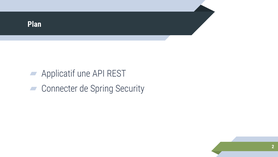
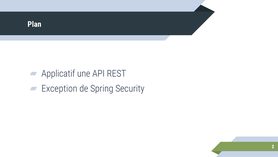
Connecter: Connecter -> Exception
